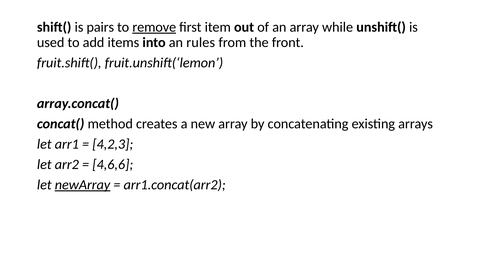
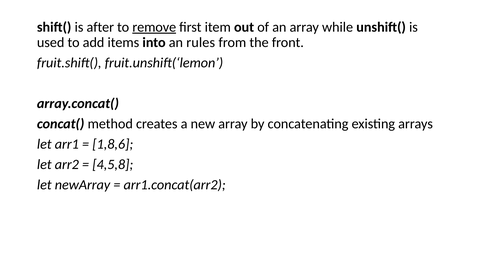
pairs: pairs -> after
4,2,3: 4,2,3 -> 1,8,6
4,6,6: 4,6,6 -> 4,5,8
newArray underline: present -> none
